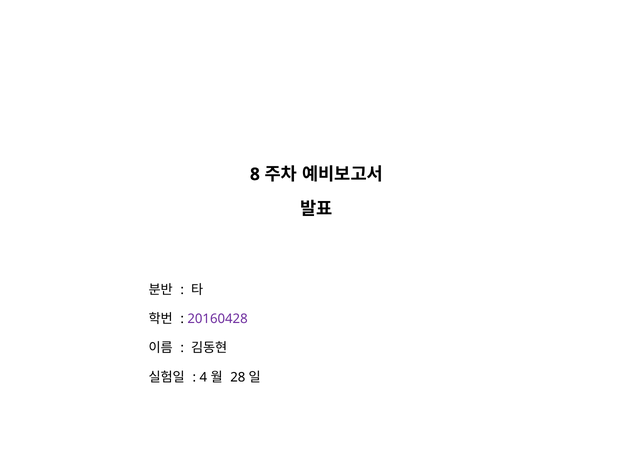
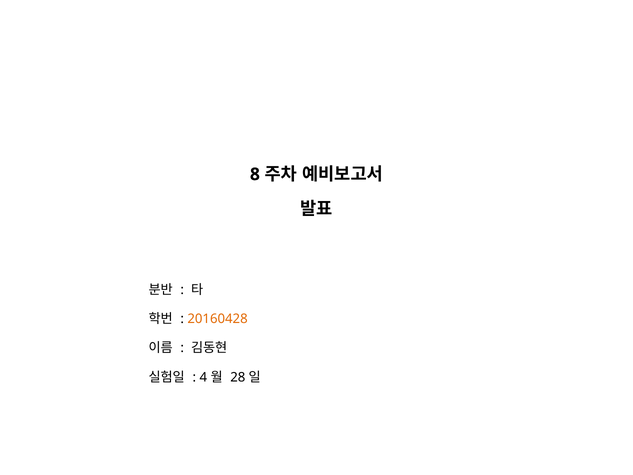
20160428 colour: purple -> orange
